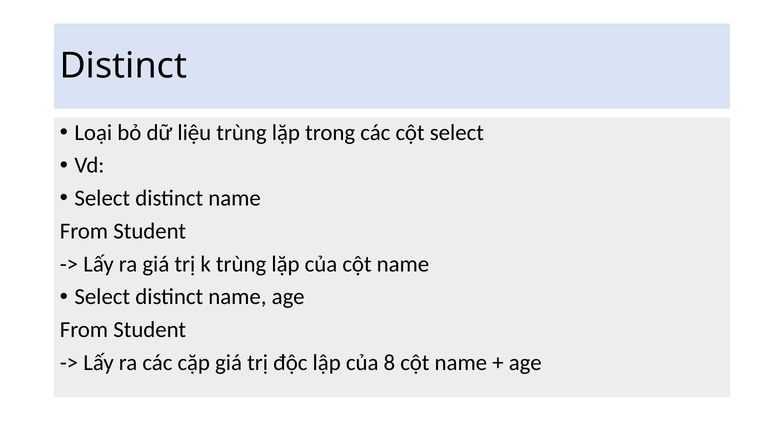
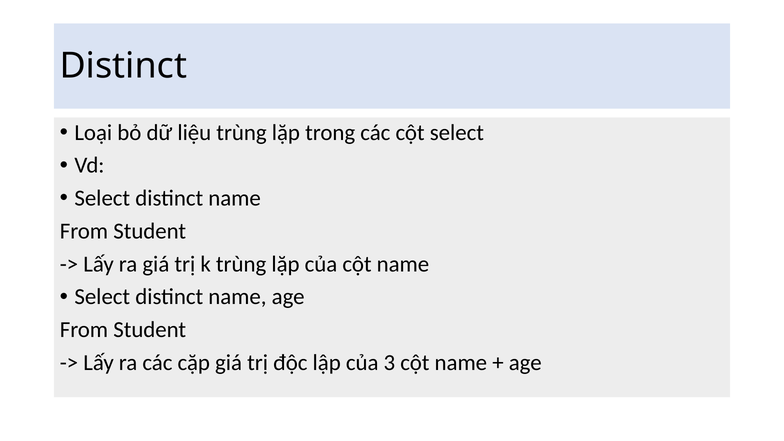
8: 8 -> 3
